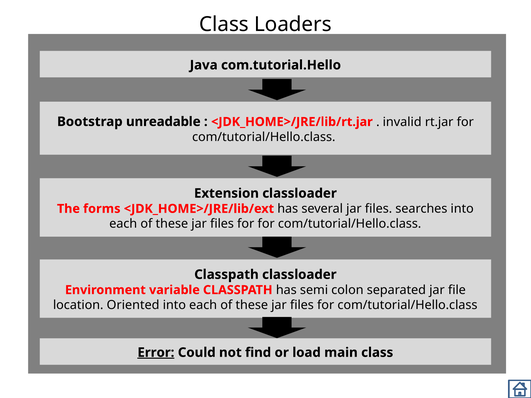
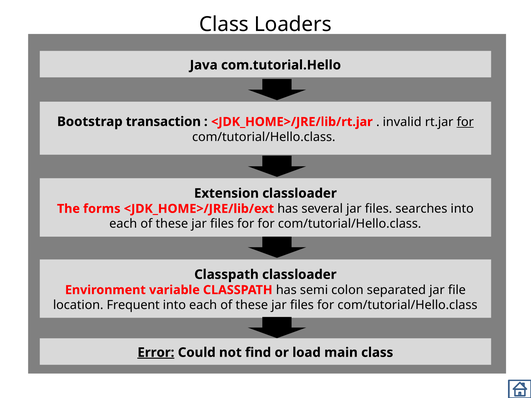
unreadable: unreadable -> transaction
for at (465, 122) underline: none -> present
Oriented: Oriented -> Frequent
